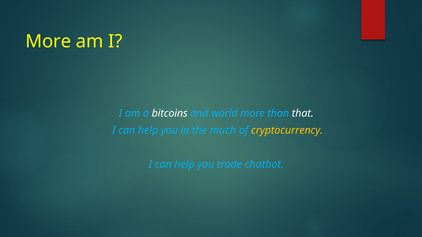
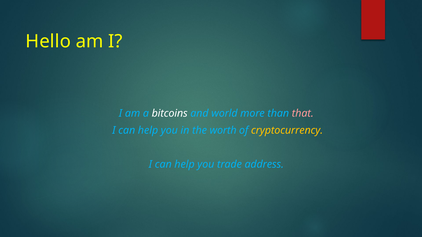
More at (48, 42): More -> Hello
that colour: white -> pink
much: much -> worth
chatbot: chatbot -> address
